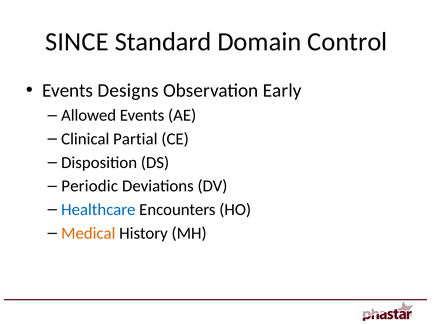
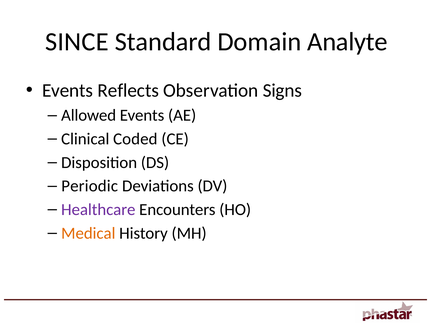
Control: Control -> Analyte
Designs: Designs -> Reflects
Early: Early -> Signs
Partial: Partial -> Coded
Healthcare colour: blue -> purple
